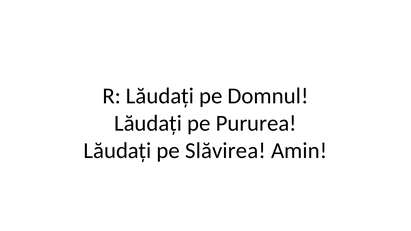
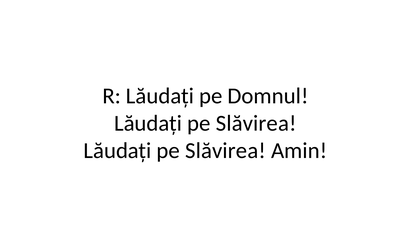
Pururea at (256, 123): Pururea -> Slăvirea
